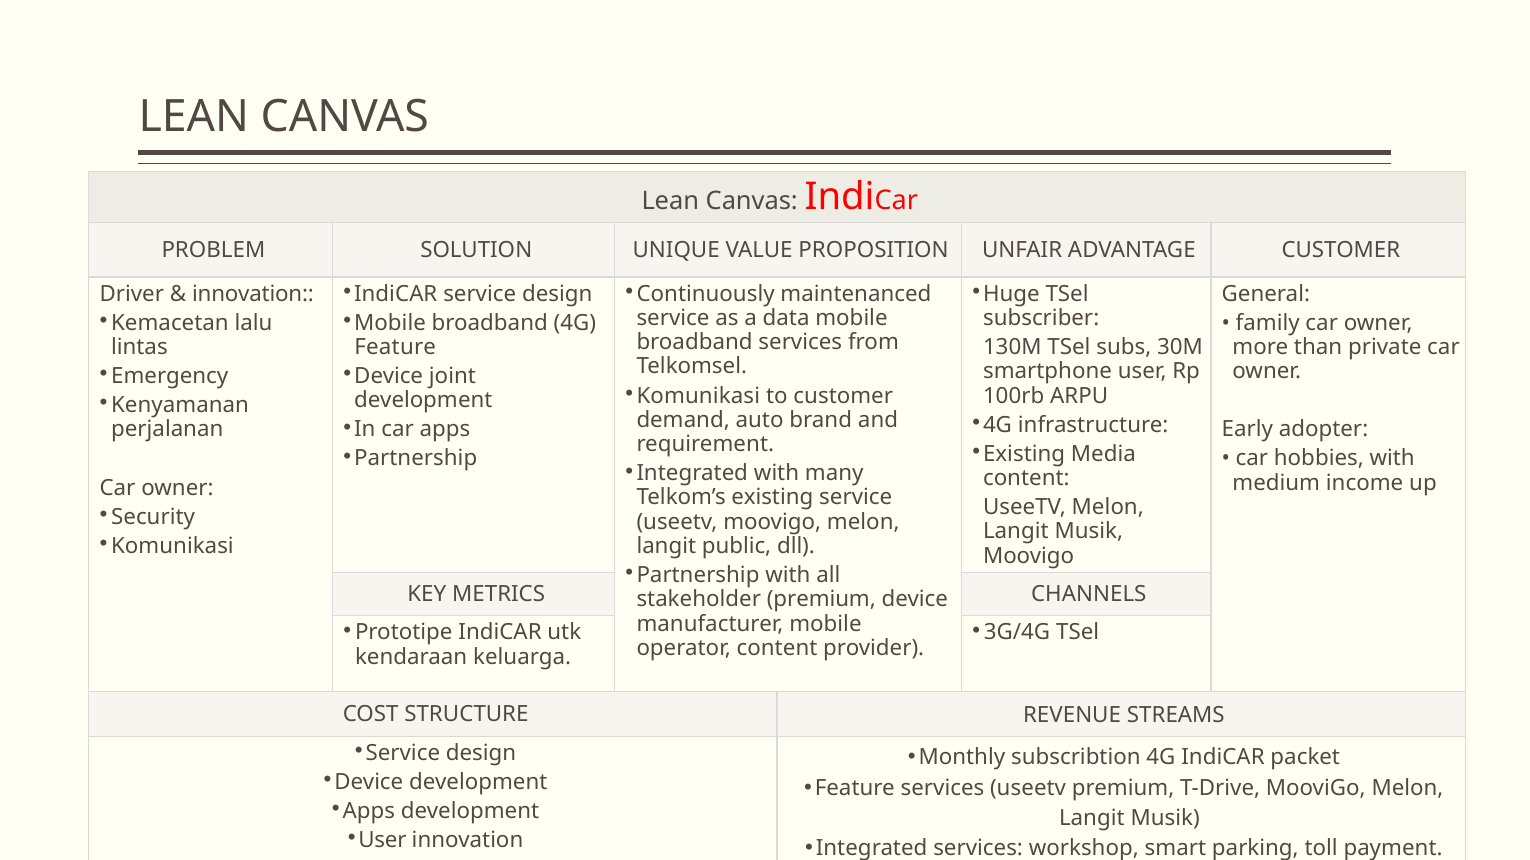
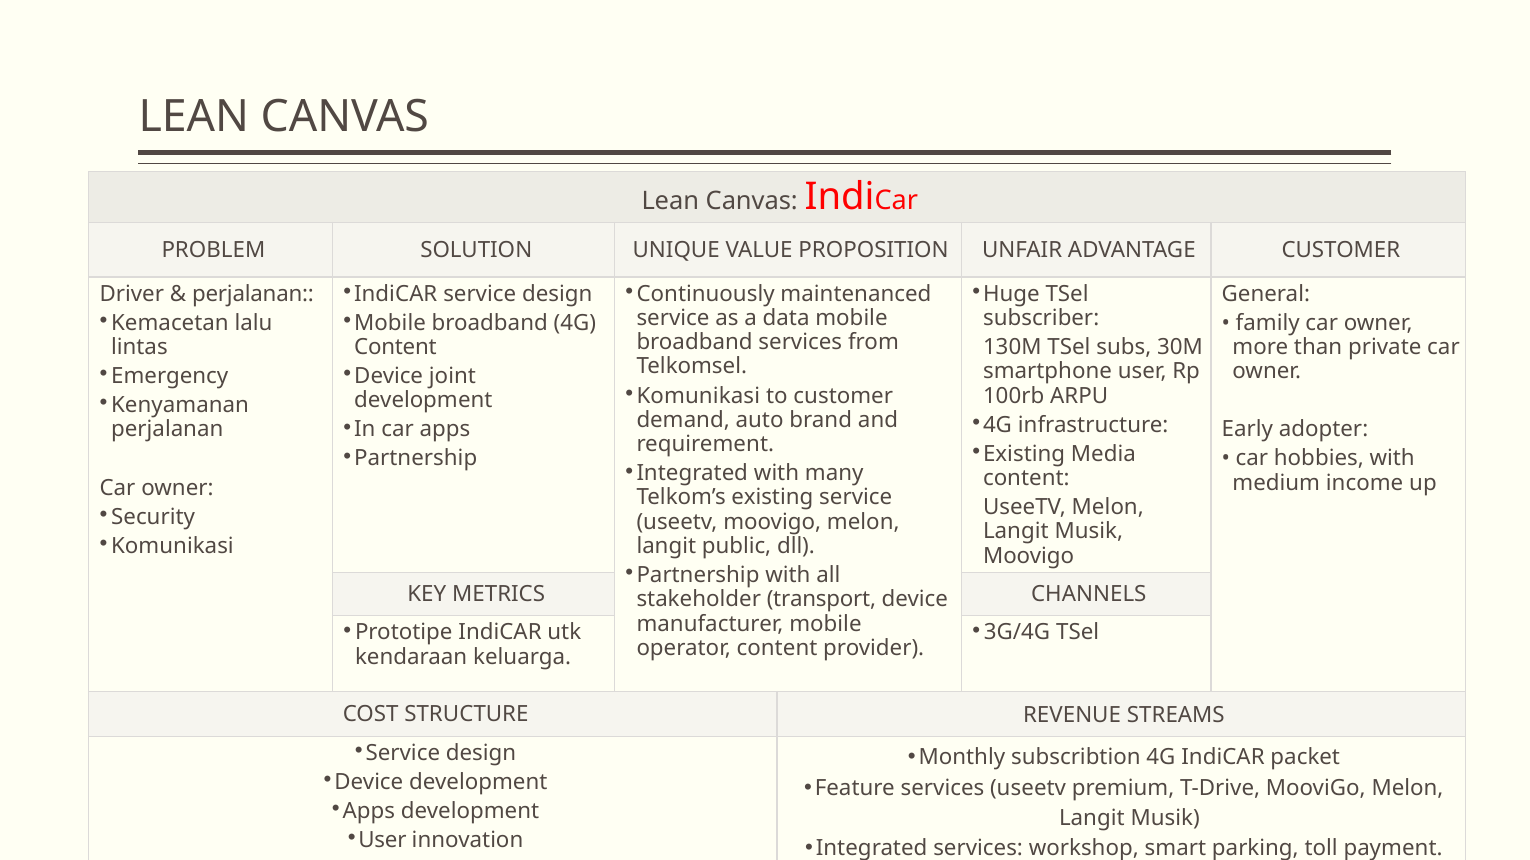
innovation at (253, 294): innovation -> perjalanan
Feature at (395, 347): Feature -> Content
stakeholder premium: premium -> transport
